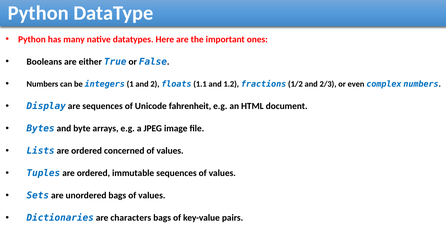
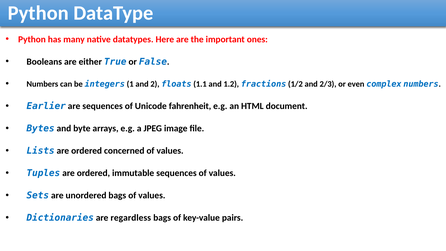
Display: Display -> Earlier
characters: characters -> regardless
